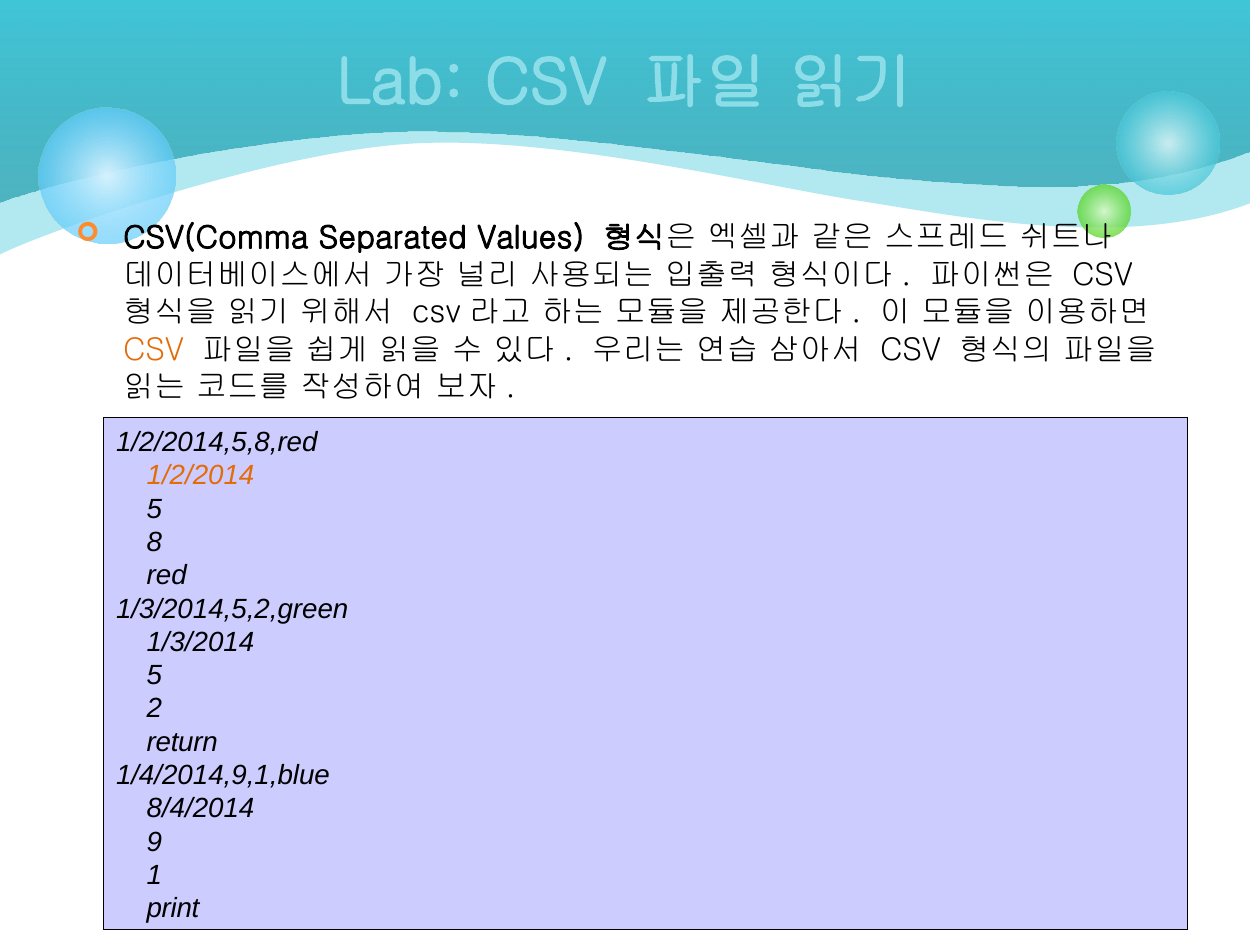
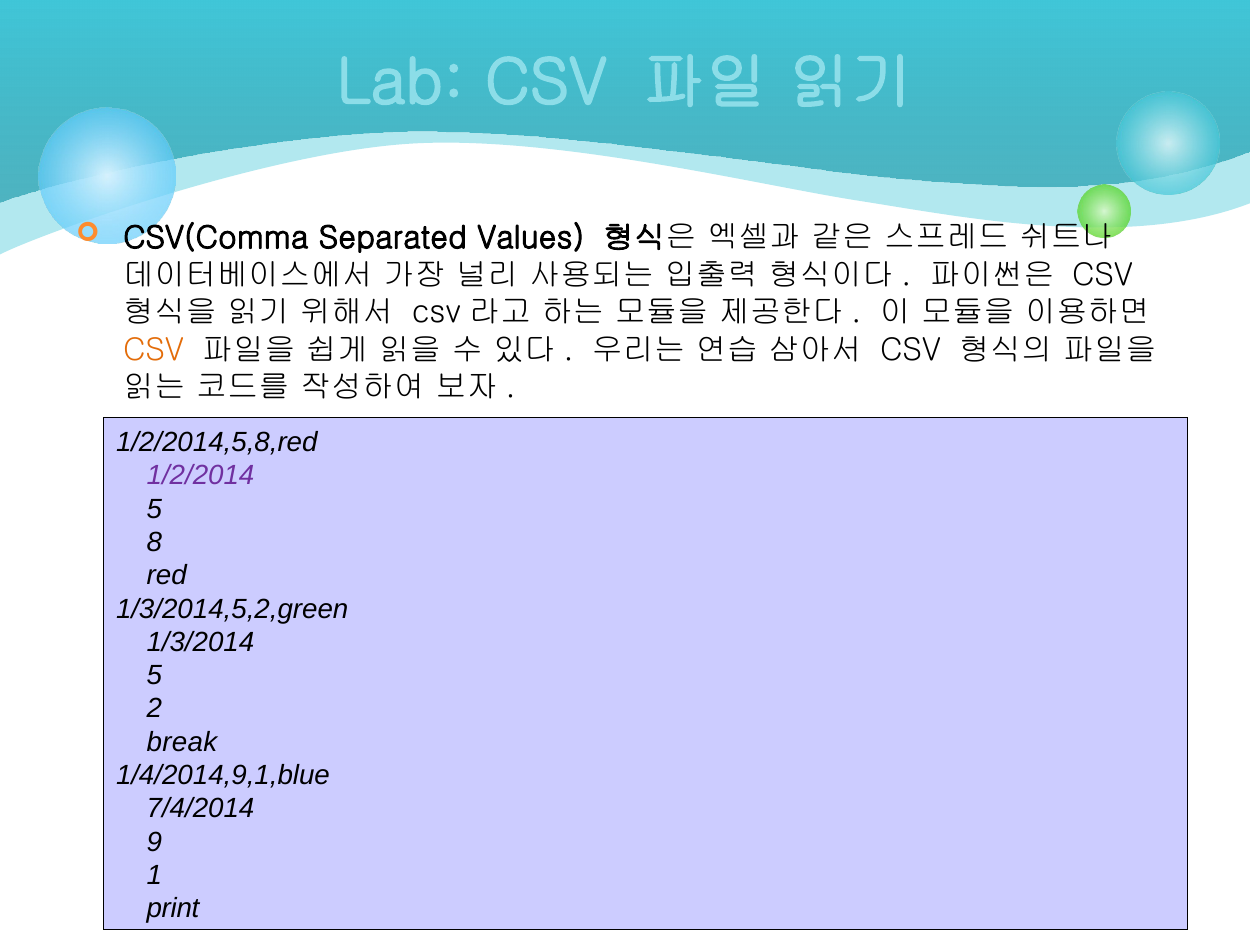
1/2/2014 colour: orange -> purple
return: return -> break
8/4/2014: 8/4/2014 -> 7/4/2014
